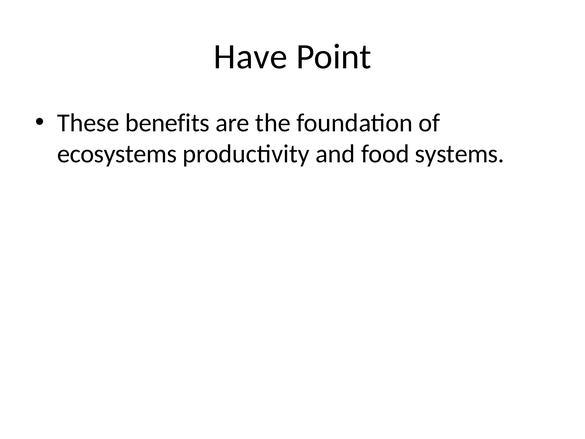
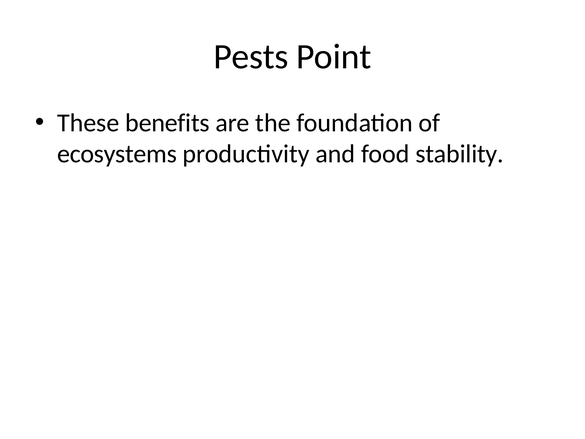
Have: Have -> Pests
systems: systems -> stability
